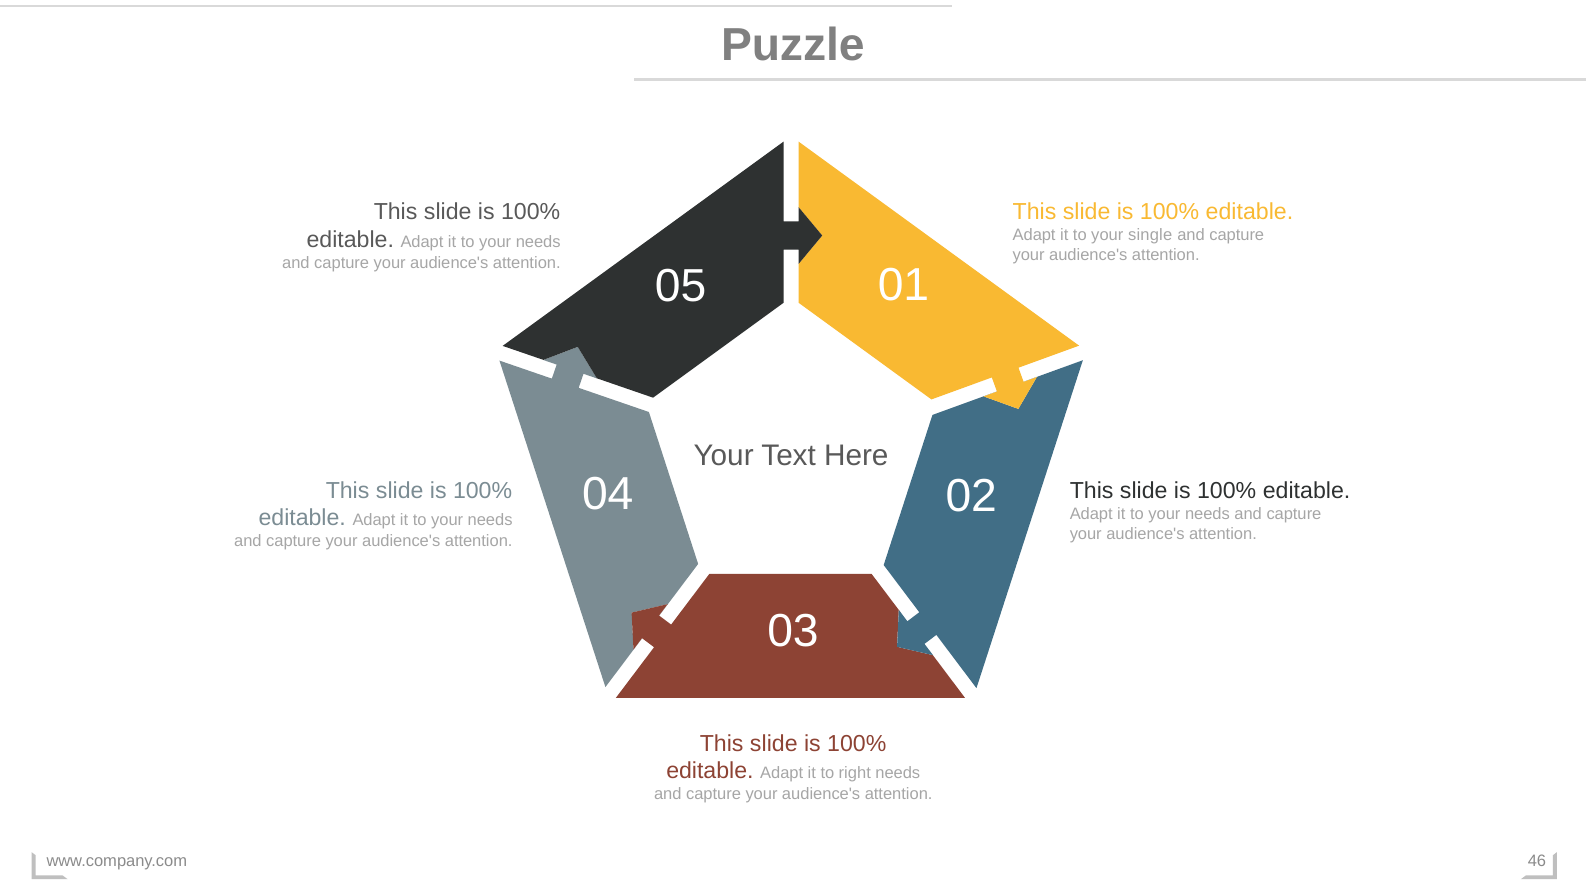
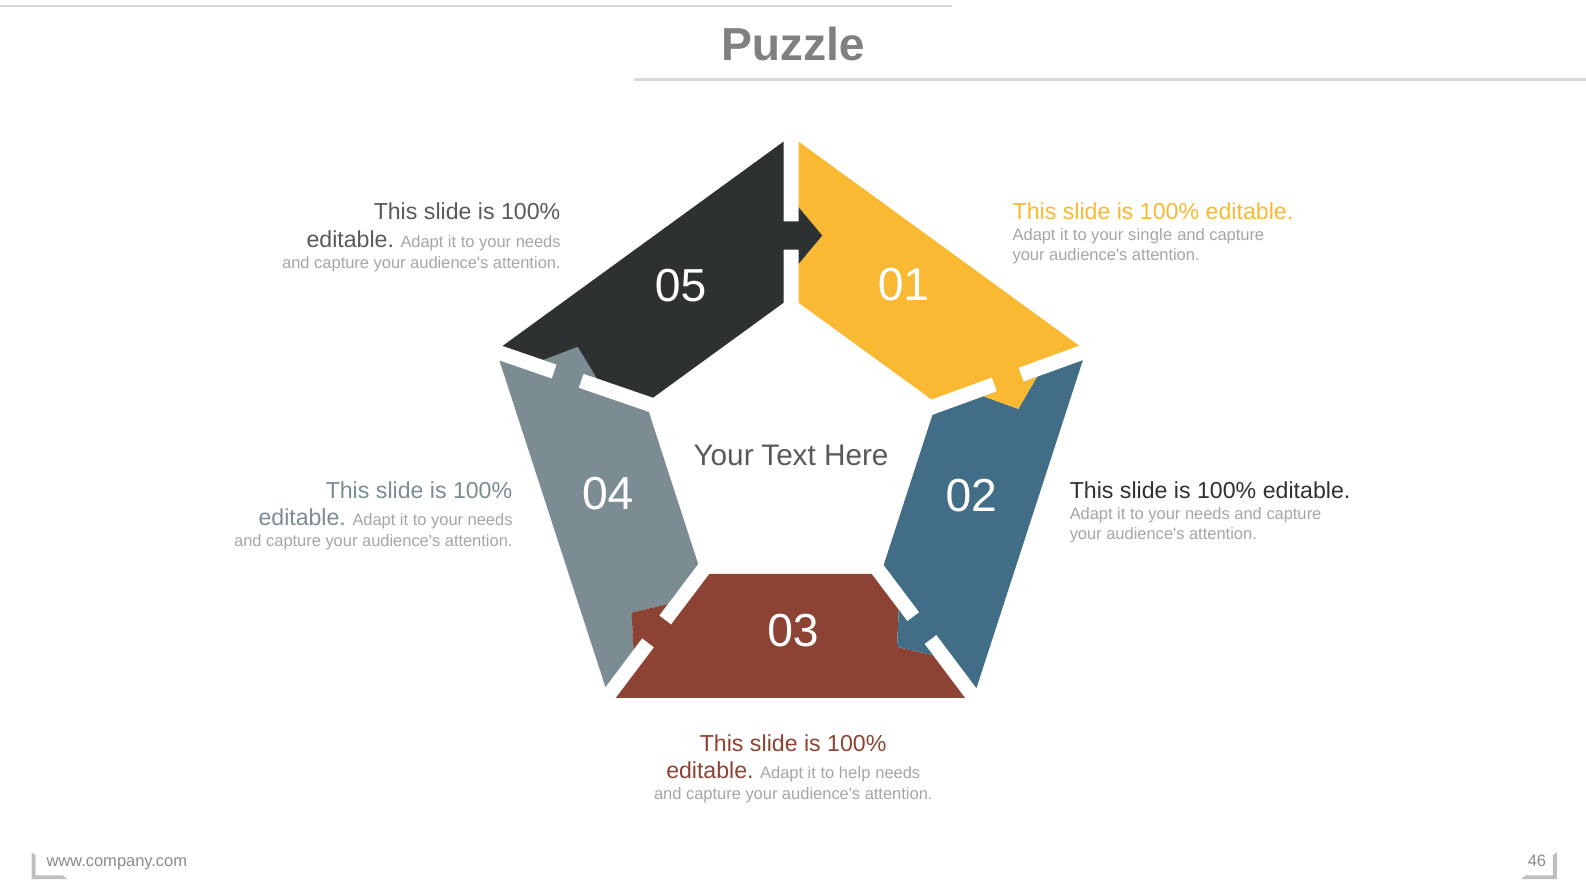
right: right -> help
